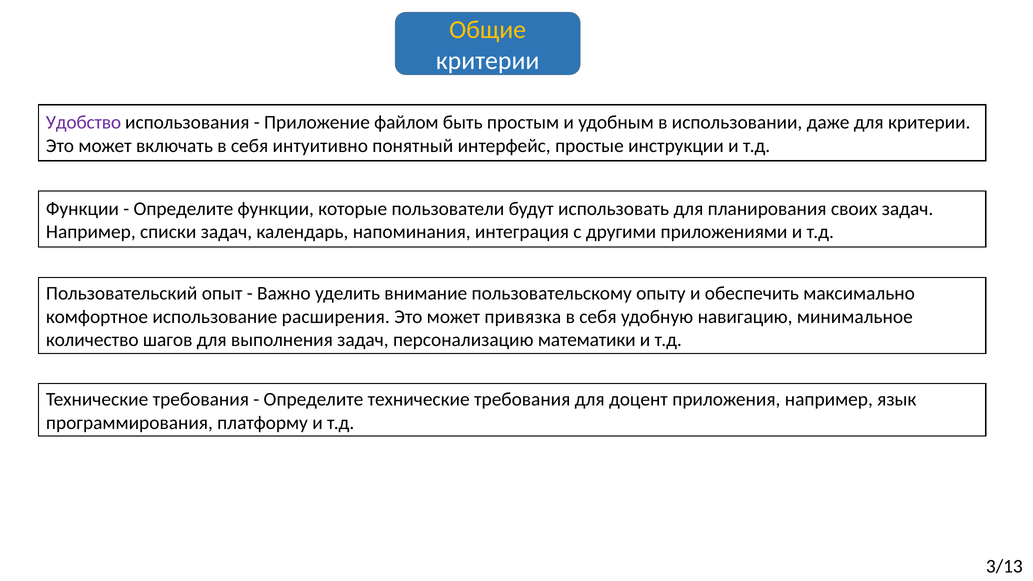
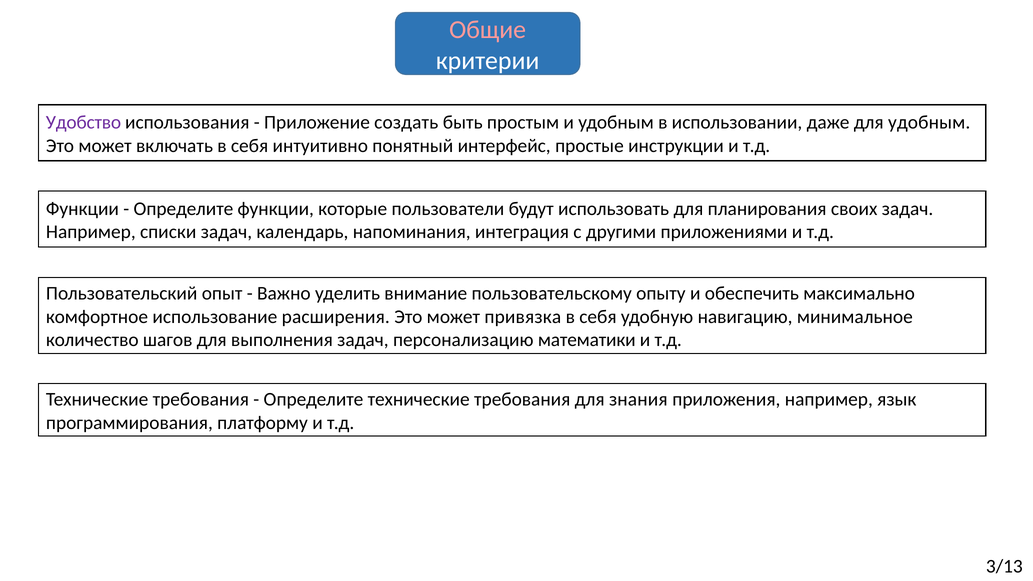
Общие colour: yellow -> pink
файлом: файлом -> создать
для критерии: критерии -> удобным
доцент: доцент -> знания
